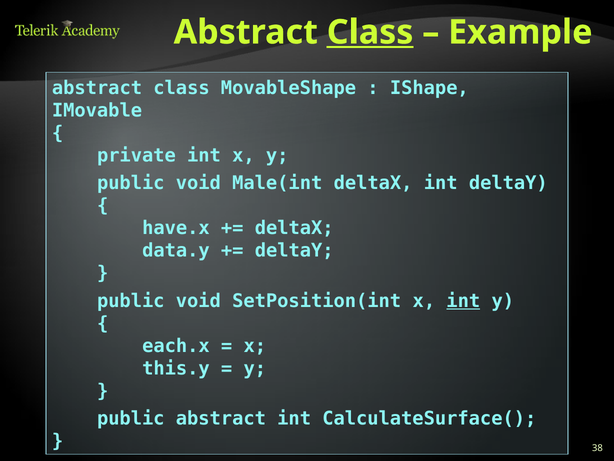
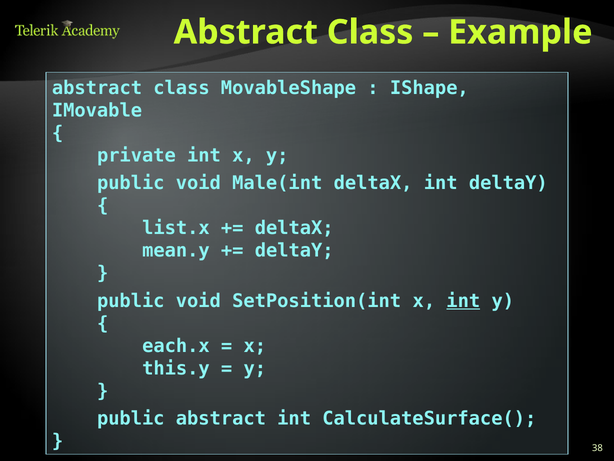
Class at (370, 32) underline: present -> none
have.x: have.x -> list.x
data.y: data.y -> mean.y
